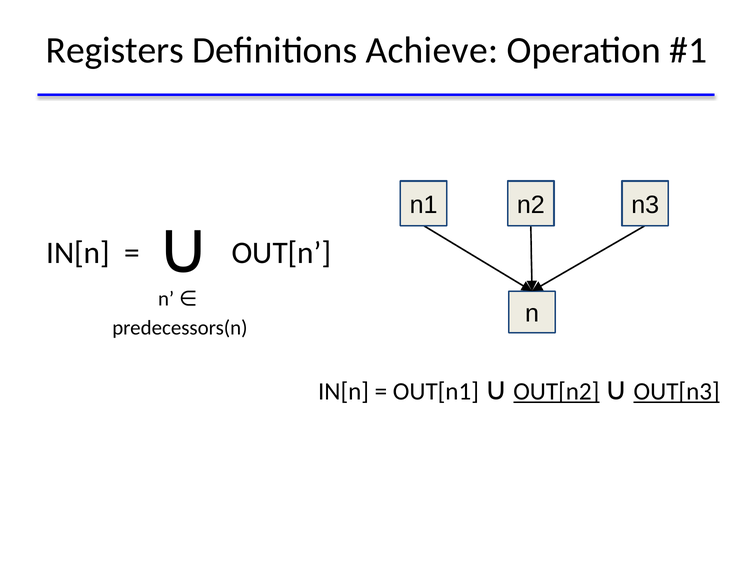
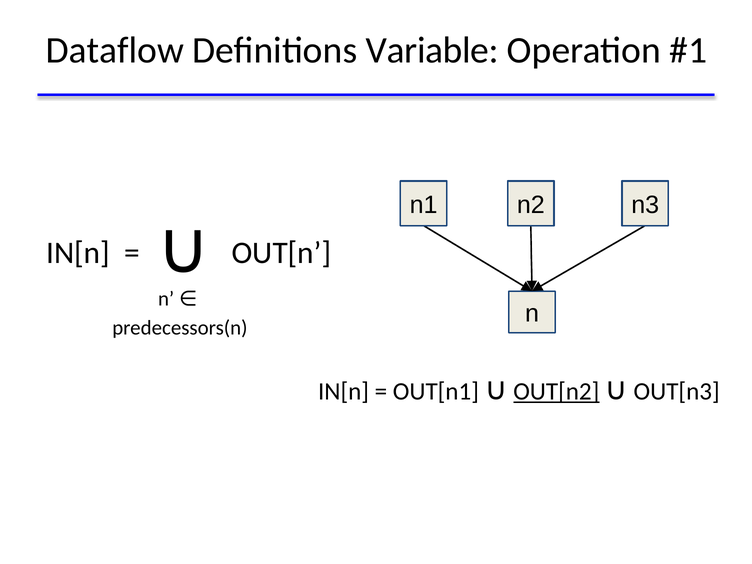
Registers: Registers -> Dataflow
Achieve: Achieve -> Variable
OUT[n3 underline: present -> none
